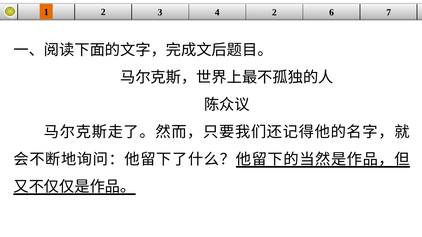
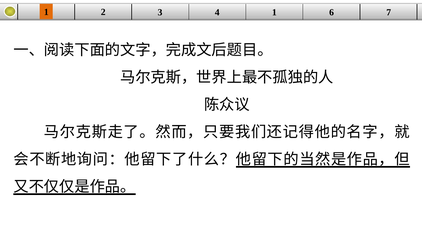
4 2: 2 -> 1
